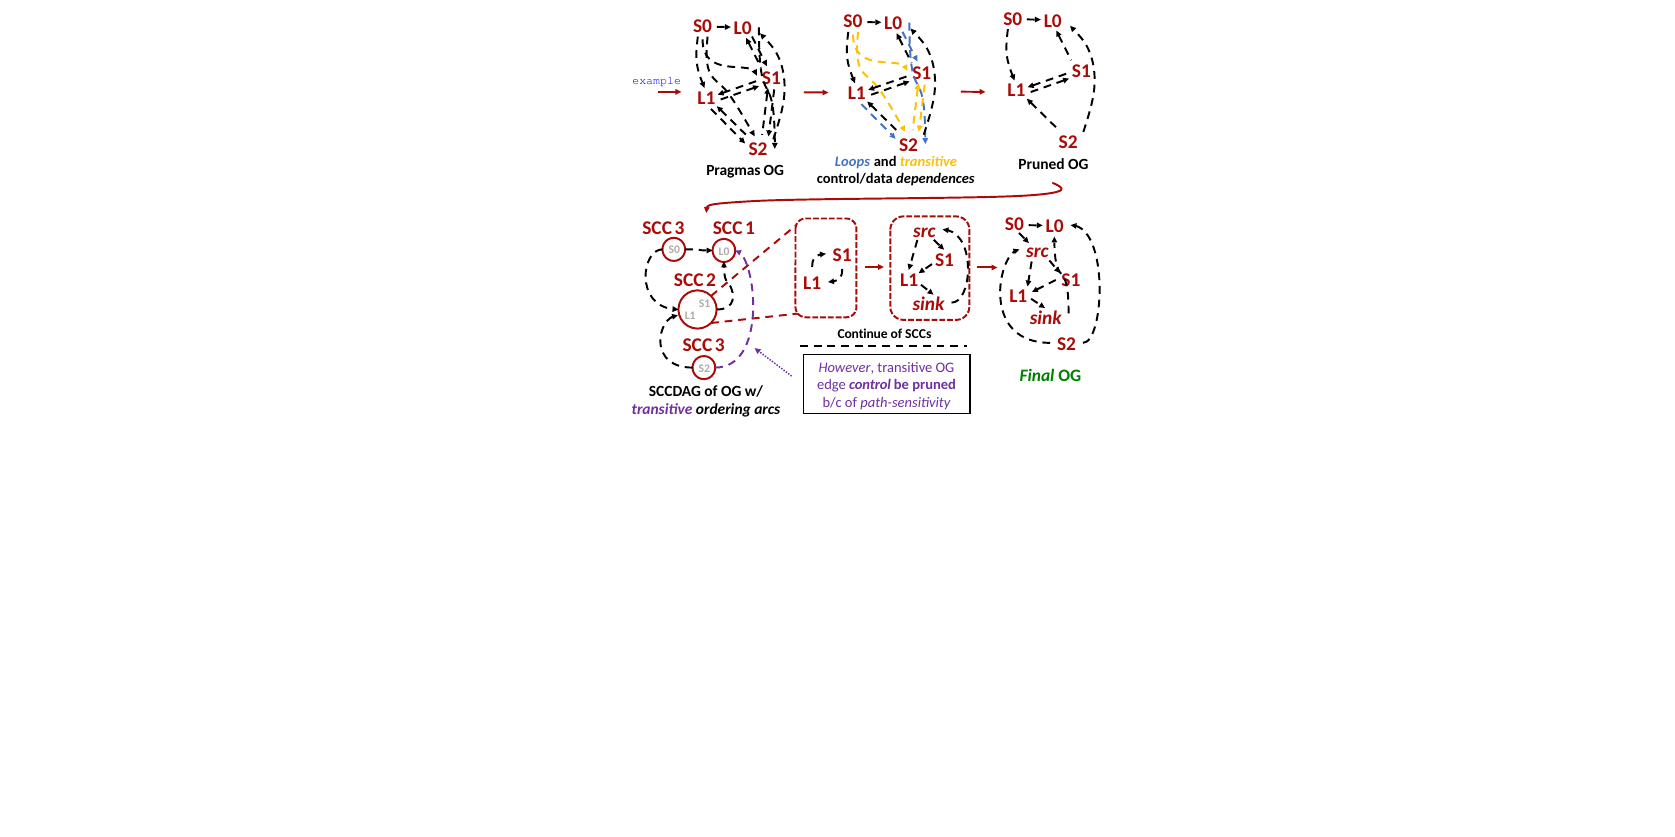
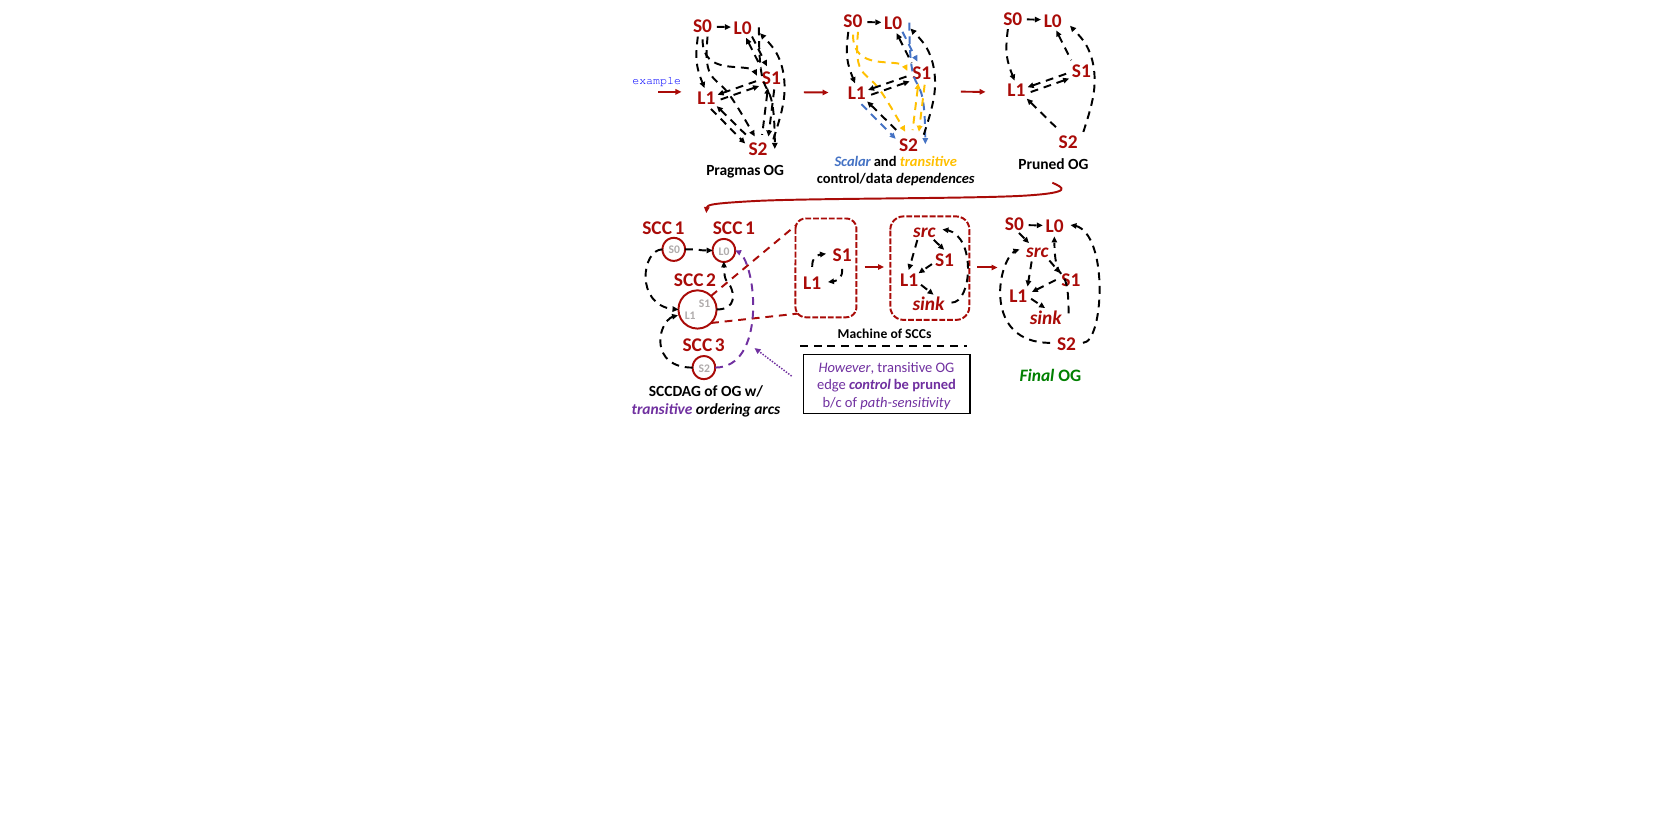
Loops: Loops -> Scalar
3 at (679, 228): 3 -> 1
Continue: Continue -> Machine
